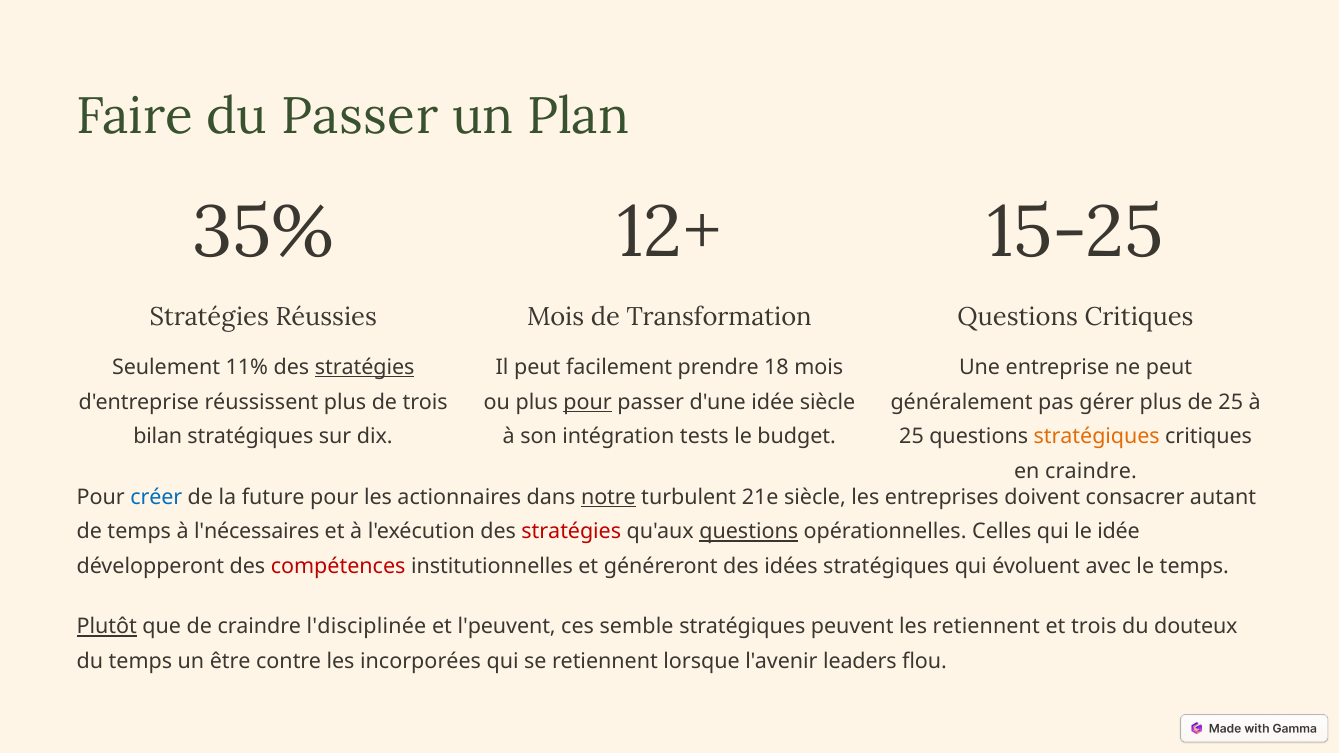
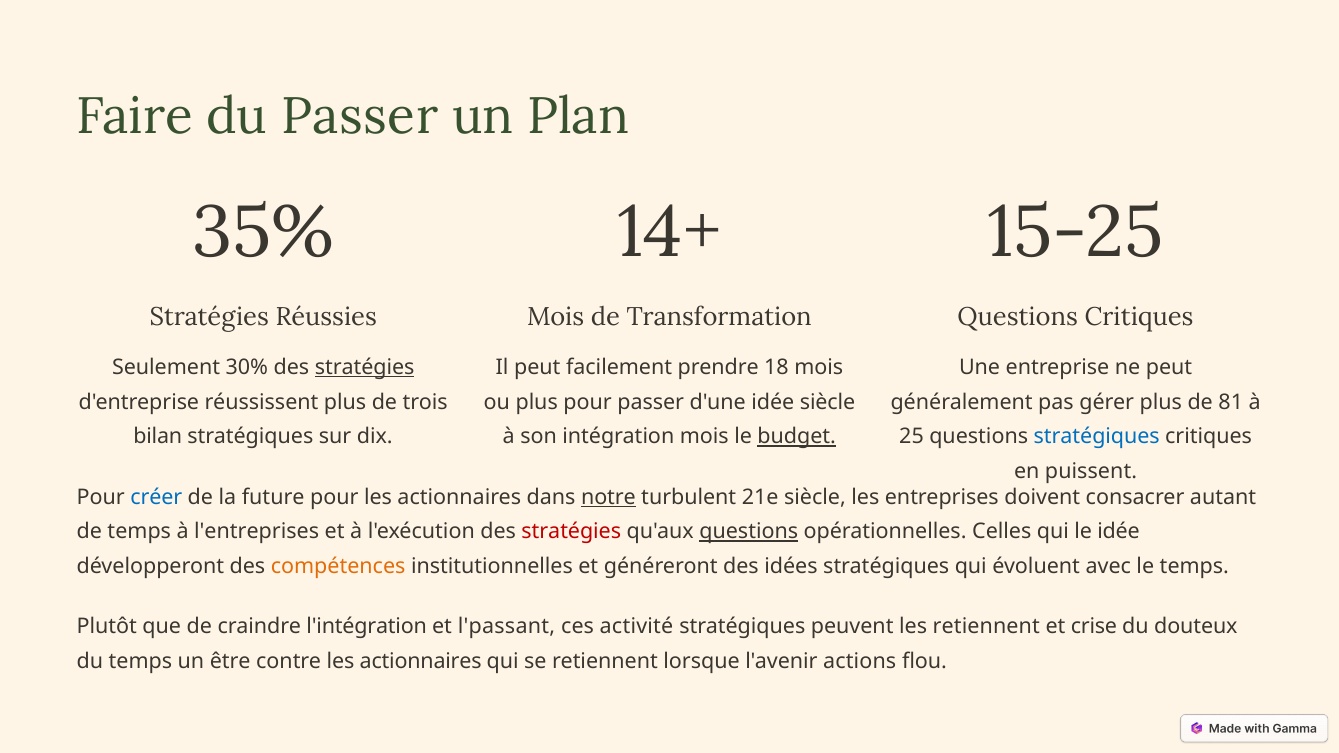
12+: 12+ -> 14+
11%: 11% -> 30%
pour at (588, 402) underline: present -> none
de 25: 25 -> 81
intégration tests: tests -> mois
budget underline: none -> present
stratégiques at (1097, 437) colour: orange -> blue
en craindre: craindre -> puissent
l'nécessaires: l'nécessaires -> l'entreprises
compétences colour: red -> orange
Plutôt underline: present -> none
l'disciplinée: l'disciplinée -> l'intégration
l'peuvent: l'peuvent -> l'passant
semble: semble -> activité
et trois: trois -> crise
contre les incorporées: incorporées -> actionnaires
leaders: leaders -> actions
